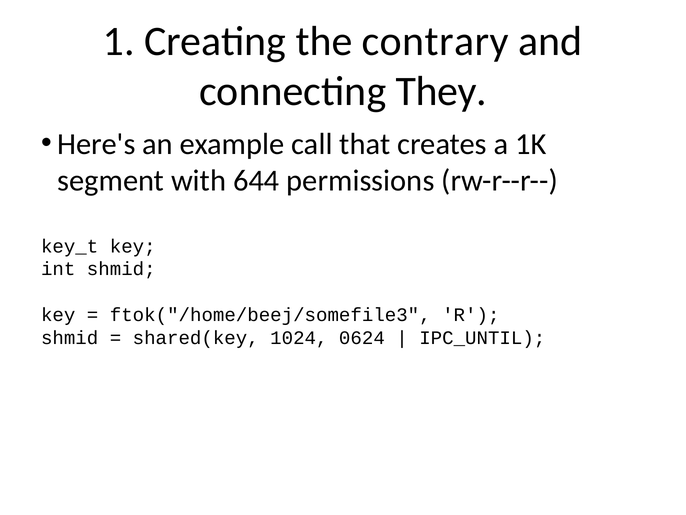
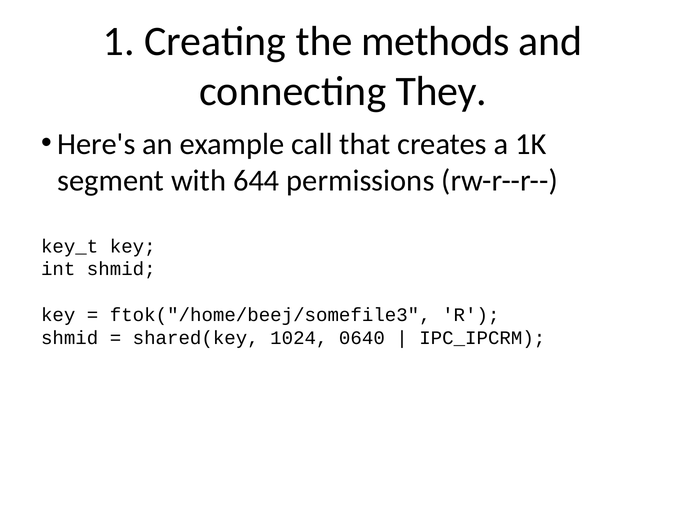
contrary: contrary -> methods
0624: 0624 -> 0640
IPC_UNTIL: IPC_UNTIL -> IPC_IPCRM
